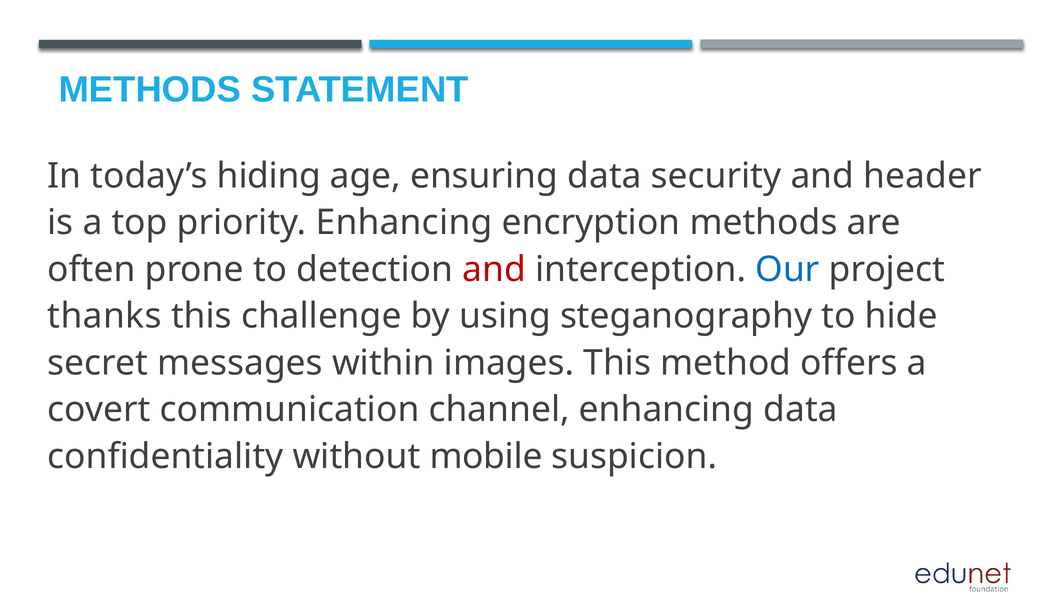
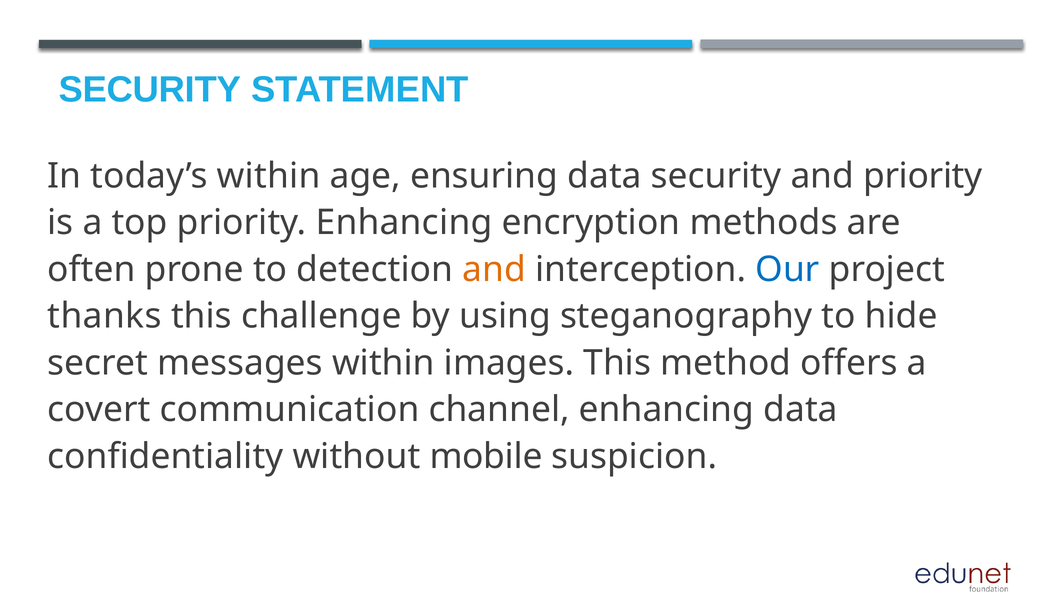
METHODS at (150, 90): METHODS -> SECURITY
today’s hiding: hiding -> within
and header: header -> priority
and at (494, 269) colour: red -> orange
